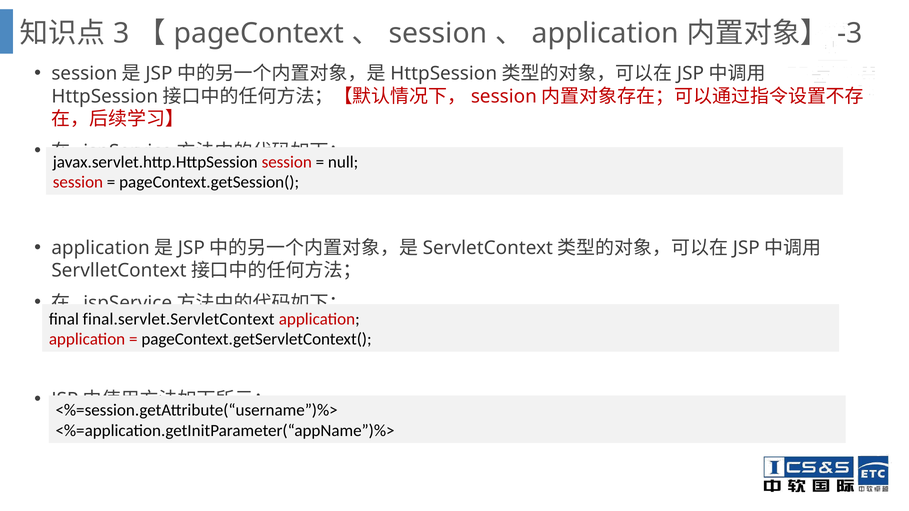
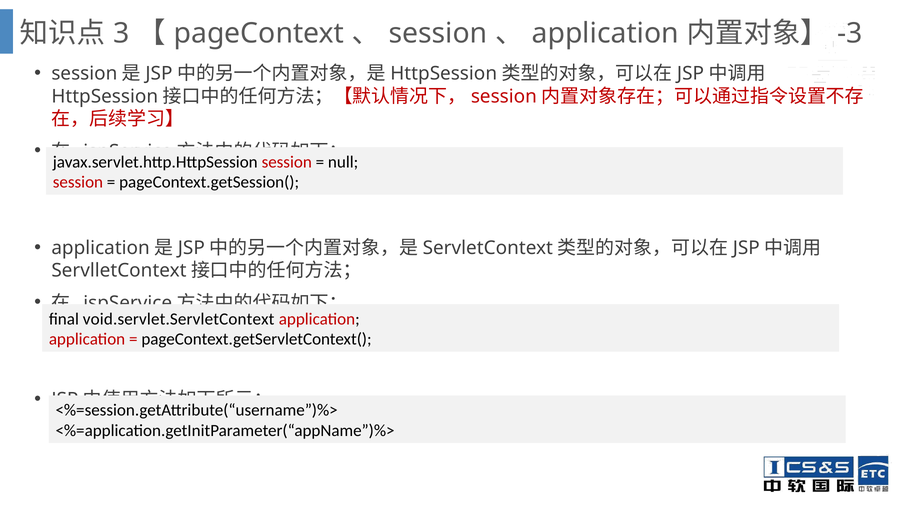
final.servlet.ServletContext: final.servlet.ServletContext -> void.servlet.ServletContext
